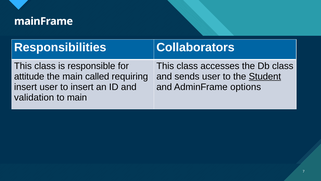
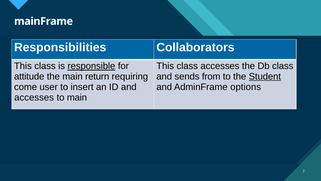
responsible underline: none -> present
called: called -> return
sends user: user -> from
insert at (26, 87): insert -> come
validation at (34, 97): validation -> accesses
